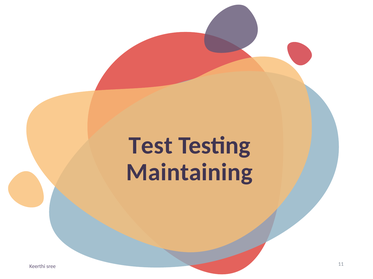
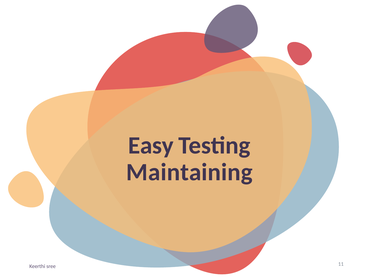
Test: Test -> Easy
